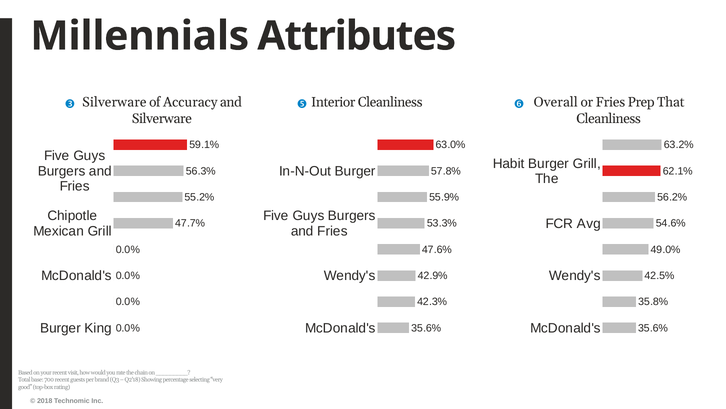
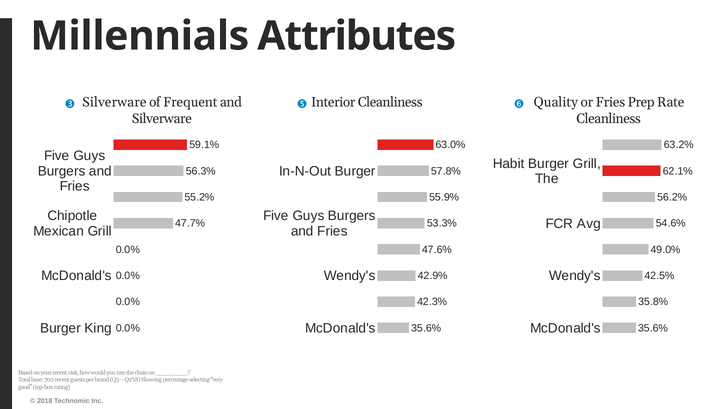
Accuracy: Accuracy -> Frequent
Overall: Overall -> Quality
Prep That: That -> Rate
